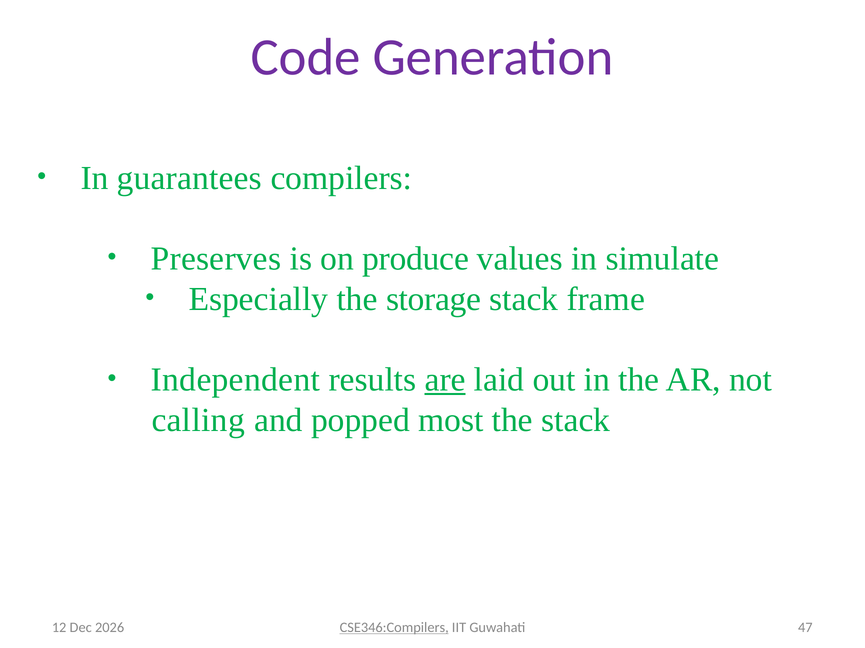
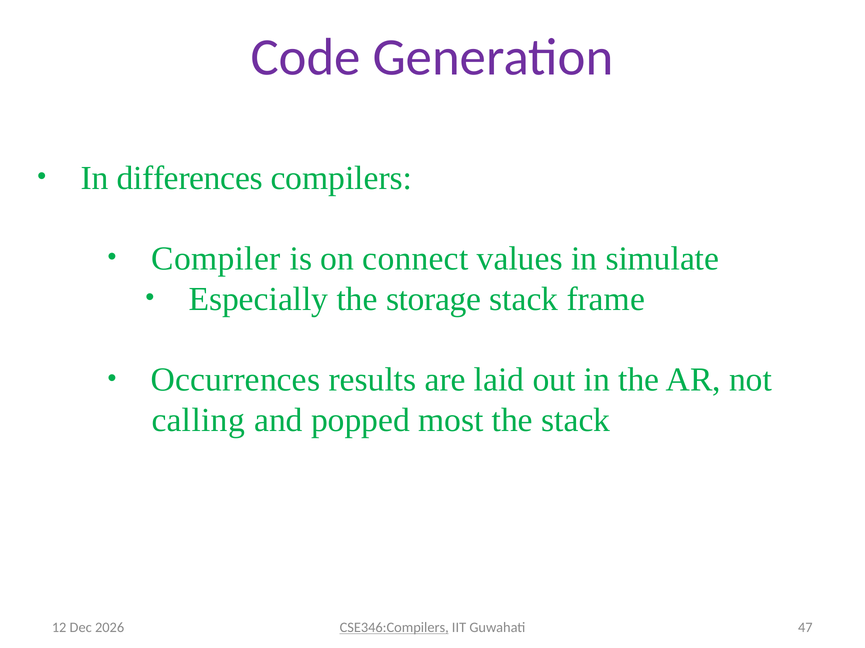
guarantees: guarantees -> differences
Preserves: Preserves -> Compiler
produce: produce -> connect
Independent: Independent -> Occurrences
are underline: present -> none
